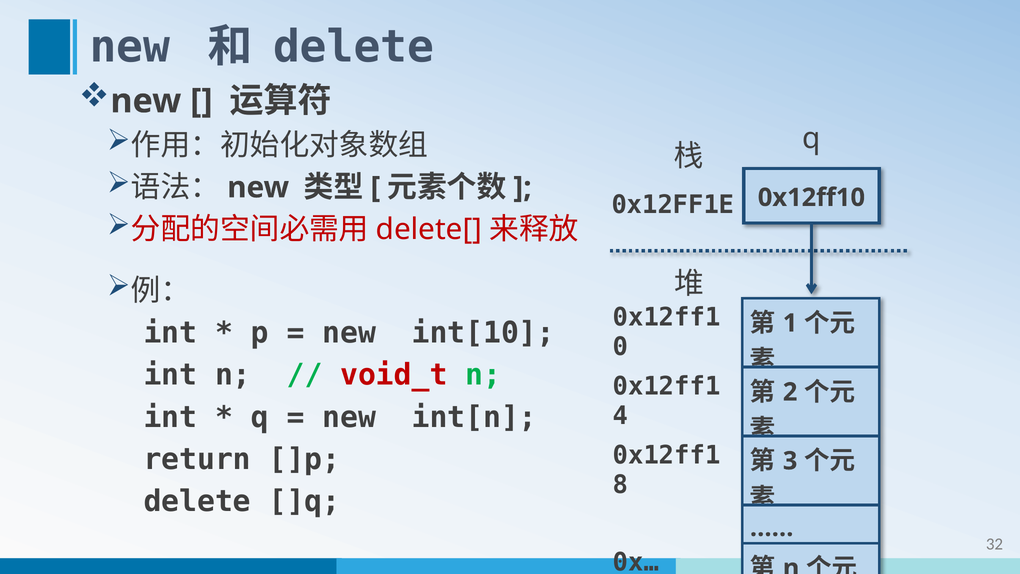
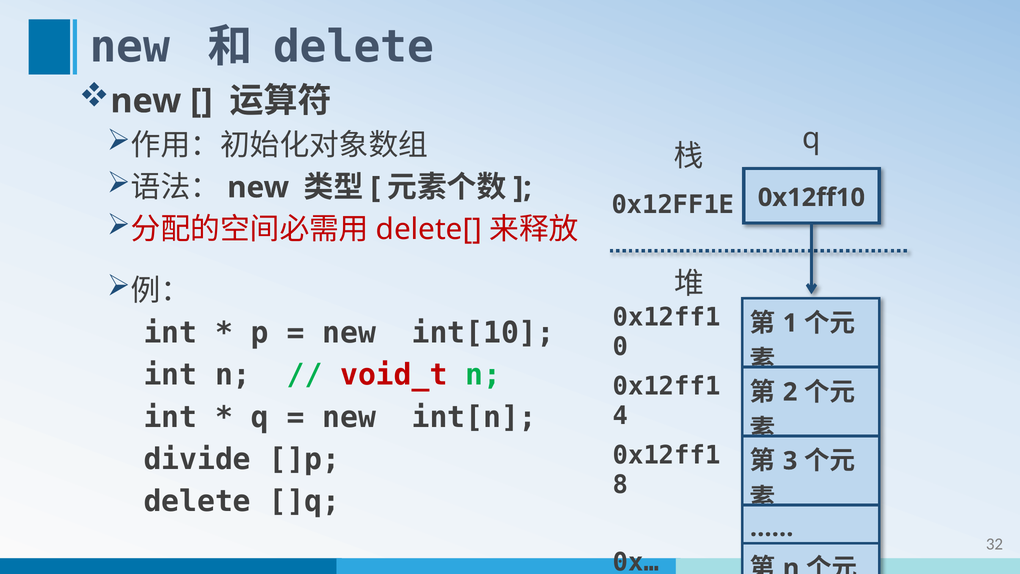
return: return -> divide
